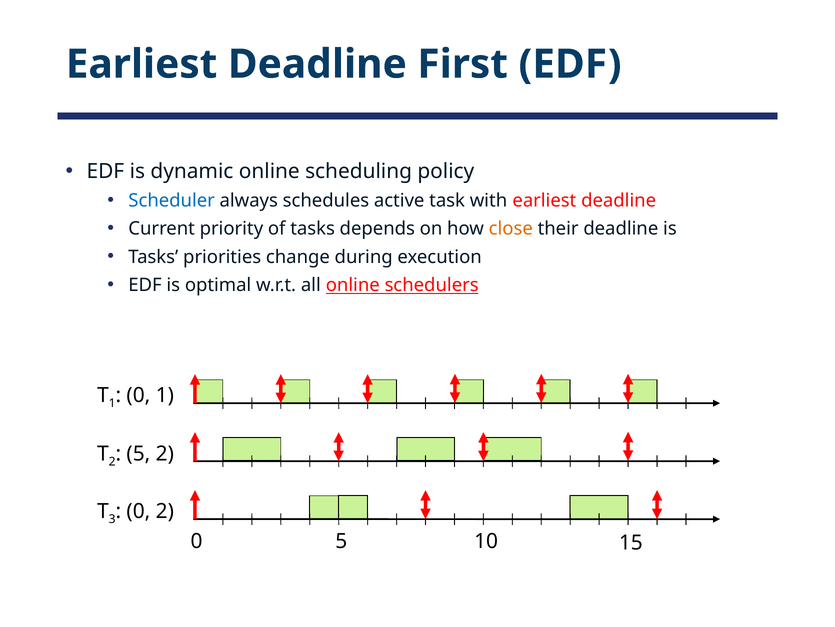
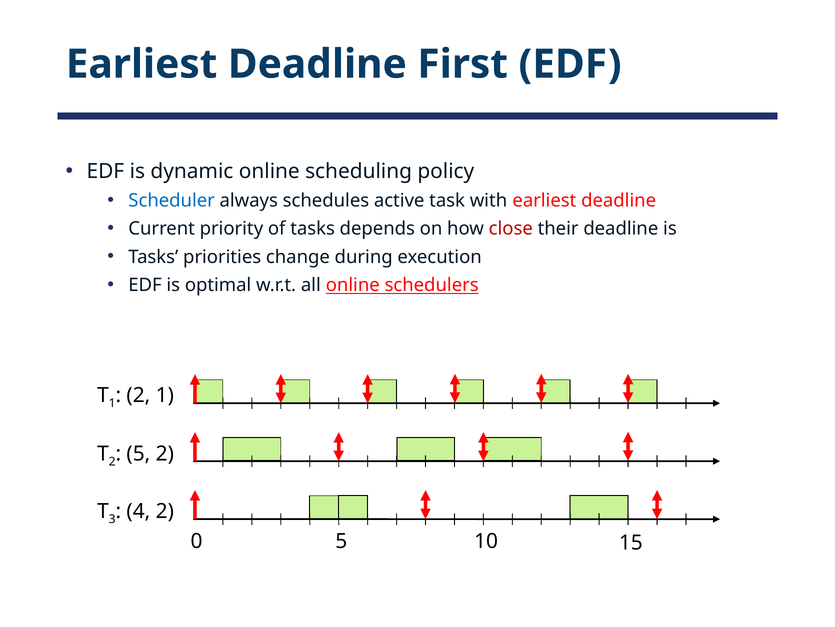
close colour: orange -> red
0 at (138, 395): 0 -> 2
0 at (138, 511): 0 -> 4
